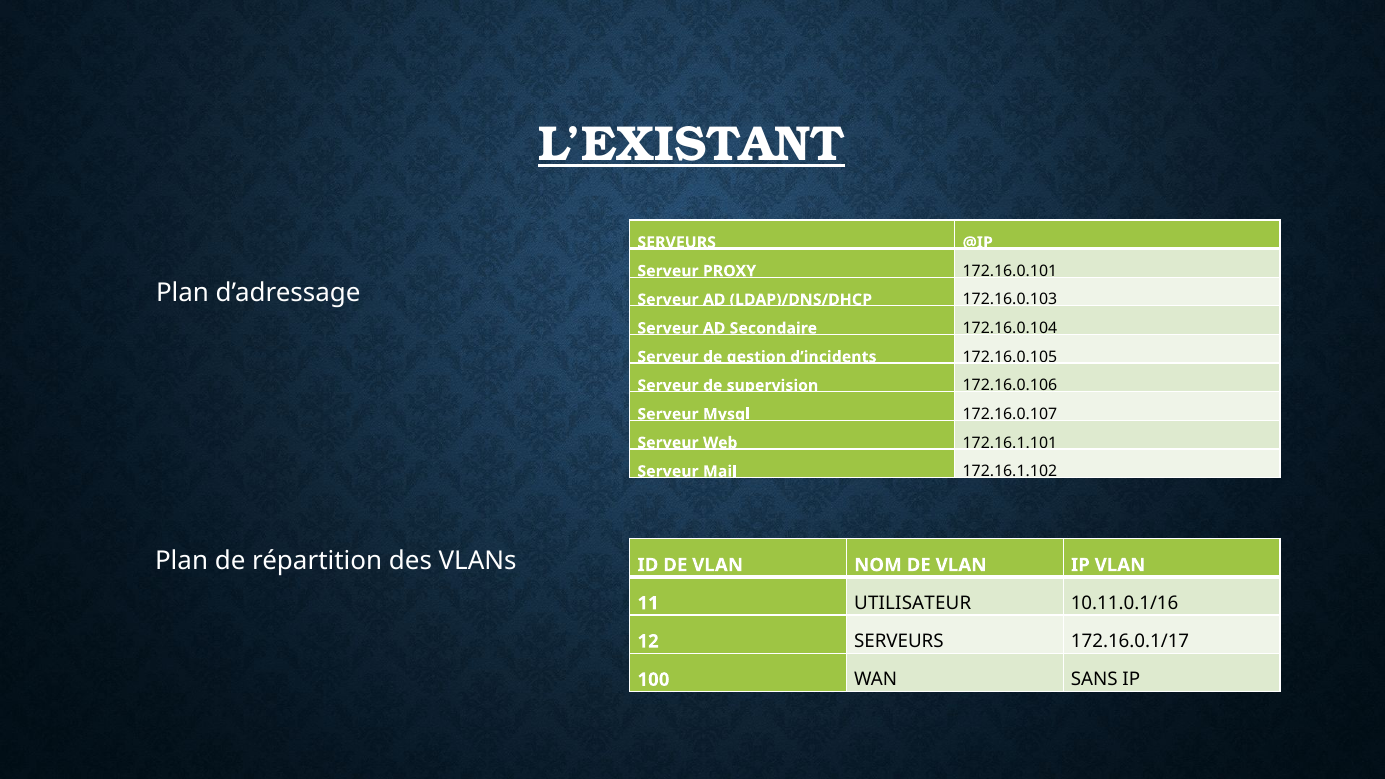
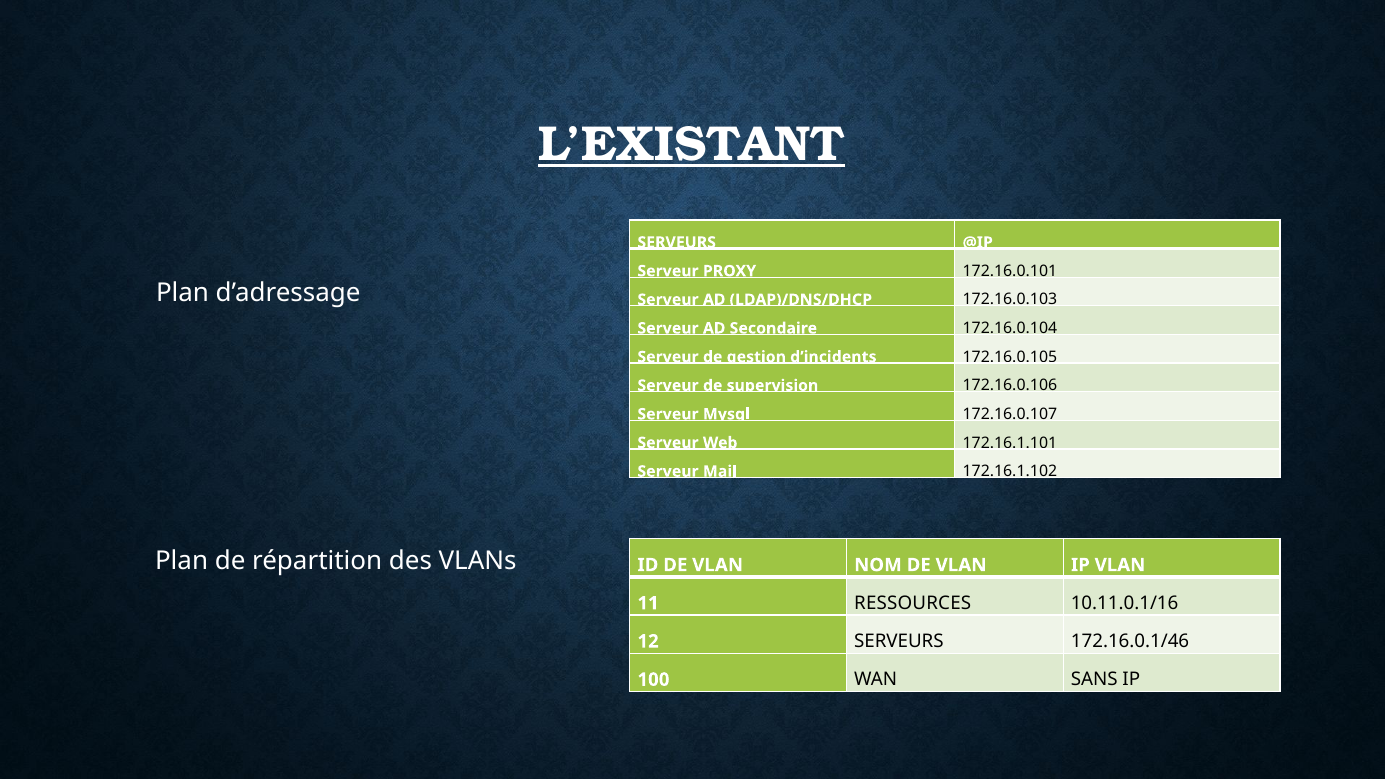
UTILISATEUR: UTILISATEUR -> RESSOURCES
172.16.0.1/17: 172.16.0.1/17 -> 172.16.0.1/46
